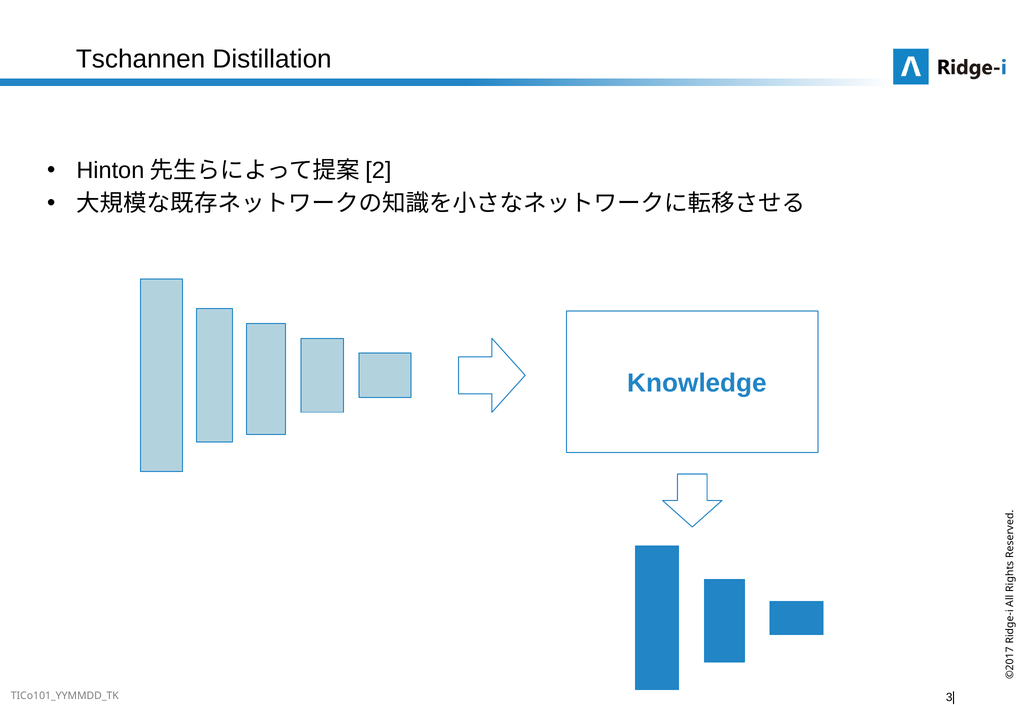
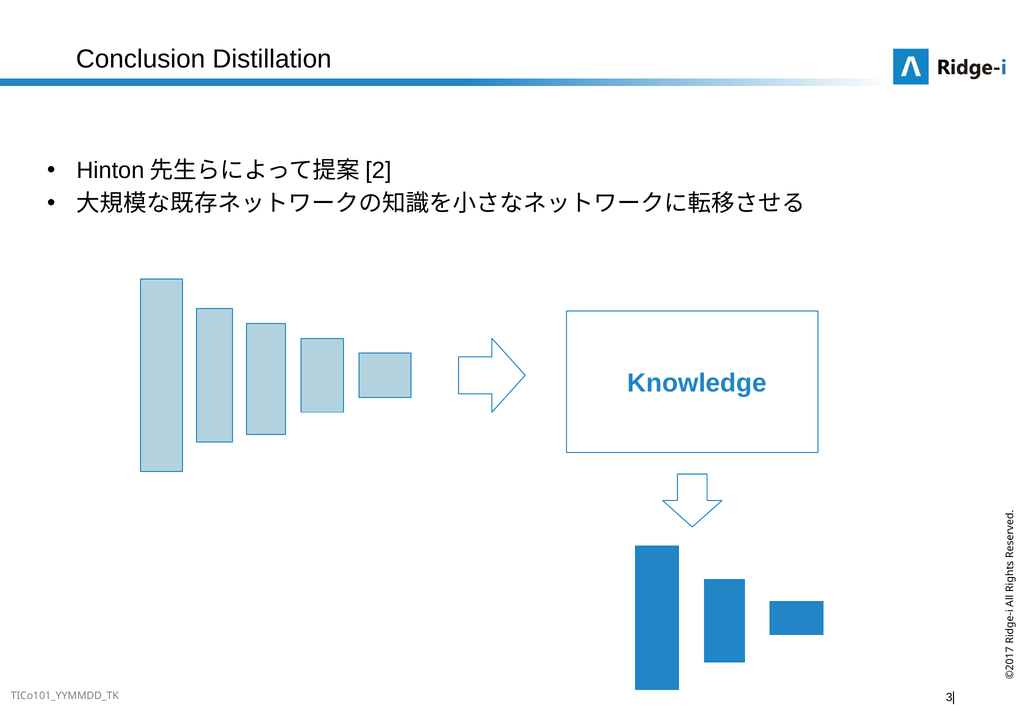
Tschannen: Tschannen -> Conclusion
